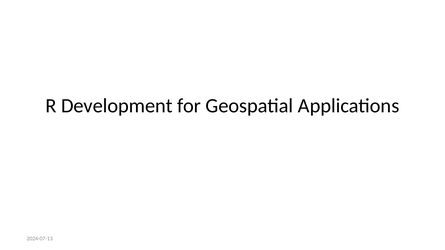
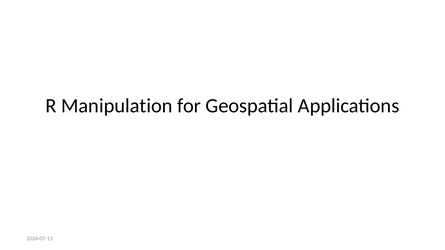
Development: Development -> Manipulation
